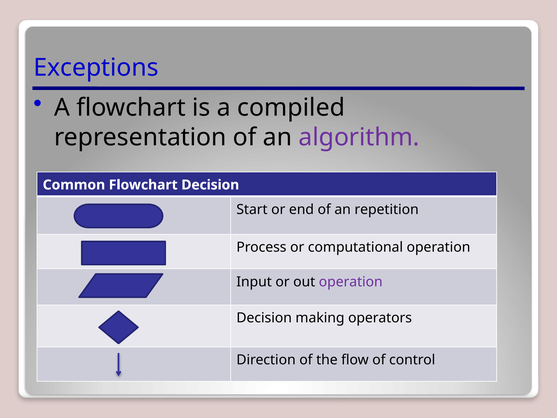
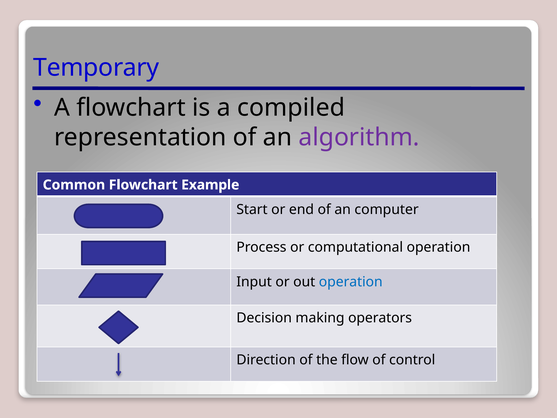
Exceptions: Exceptions -> Temporary
Flowchart Decision: Decision -> Example
repetition: repetition -> computer
operation at (351, 282) colour: purple -> blue
